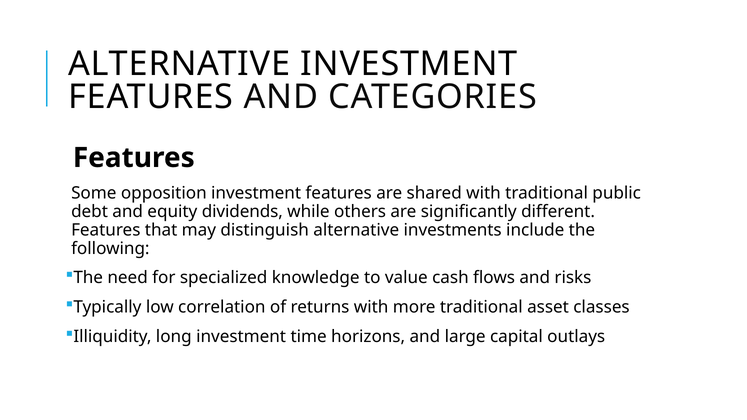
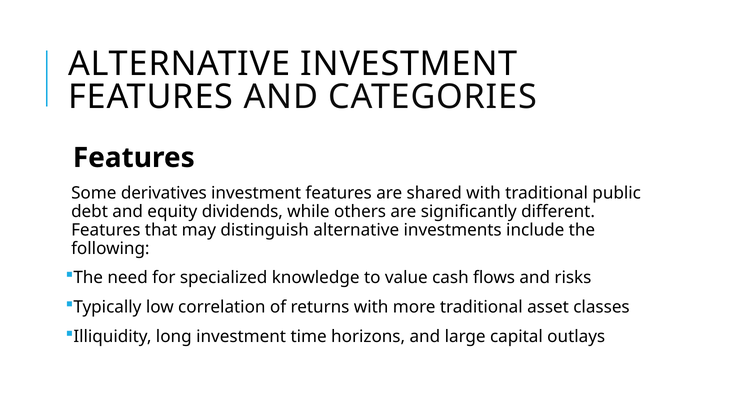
opposition: opposition -> derivatives
